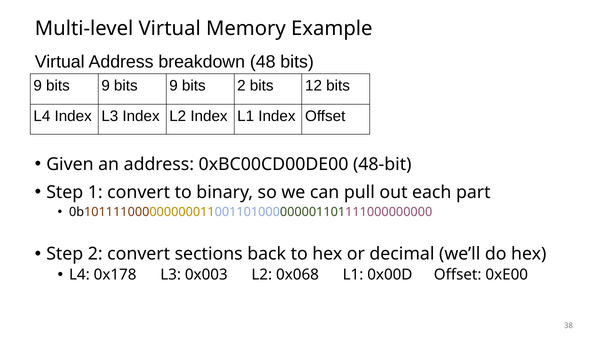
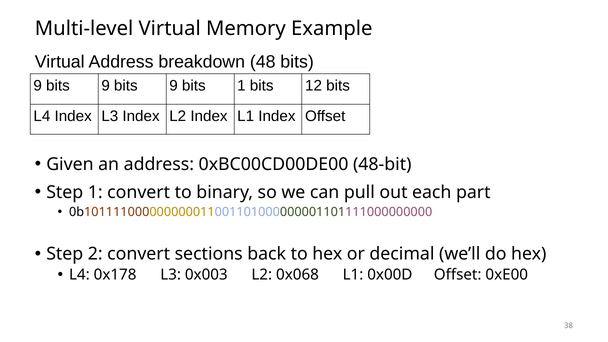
bits 2: 2 -> 1
